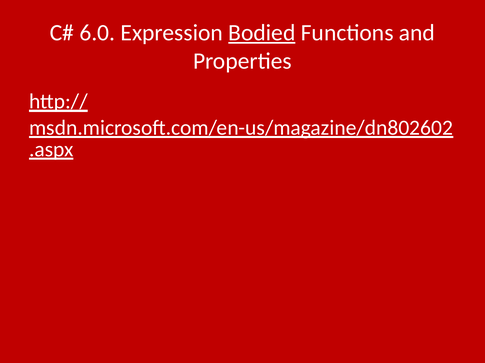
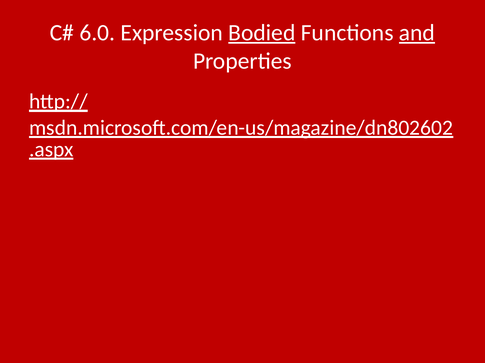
and underline: none -> present
